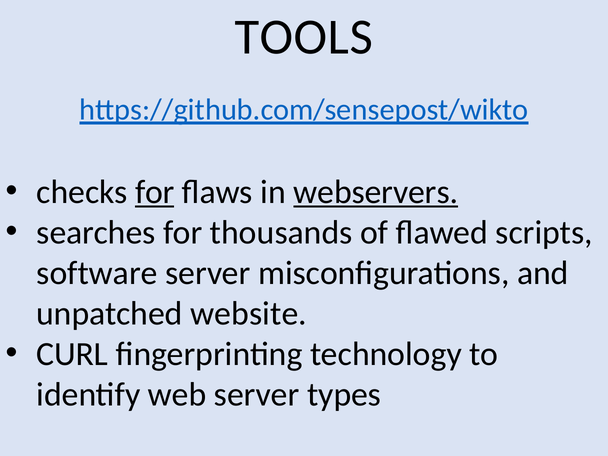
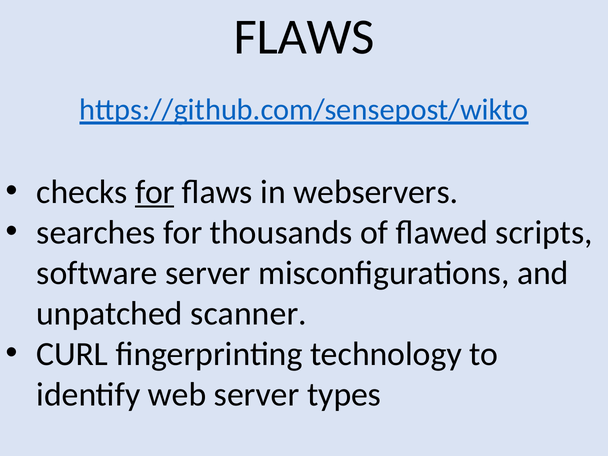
TOOLS at (304, 37): TOOLS -> FLAWS
webservers underline: present -> none
website: website -> scanner
